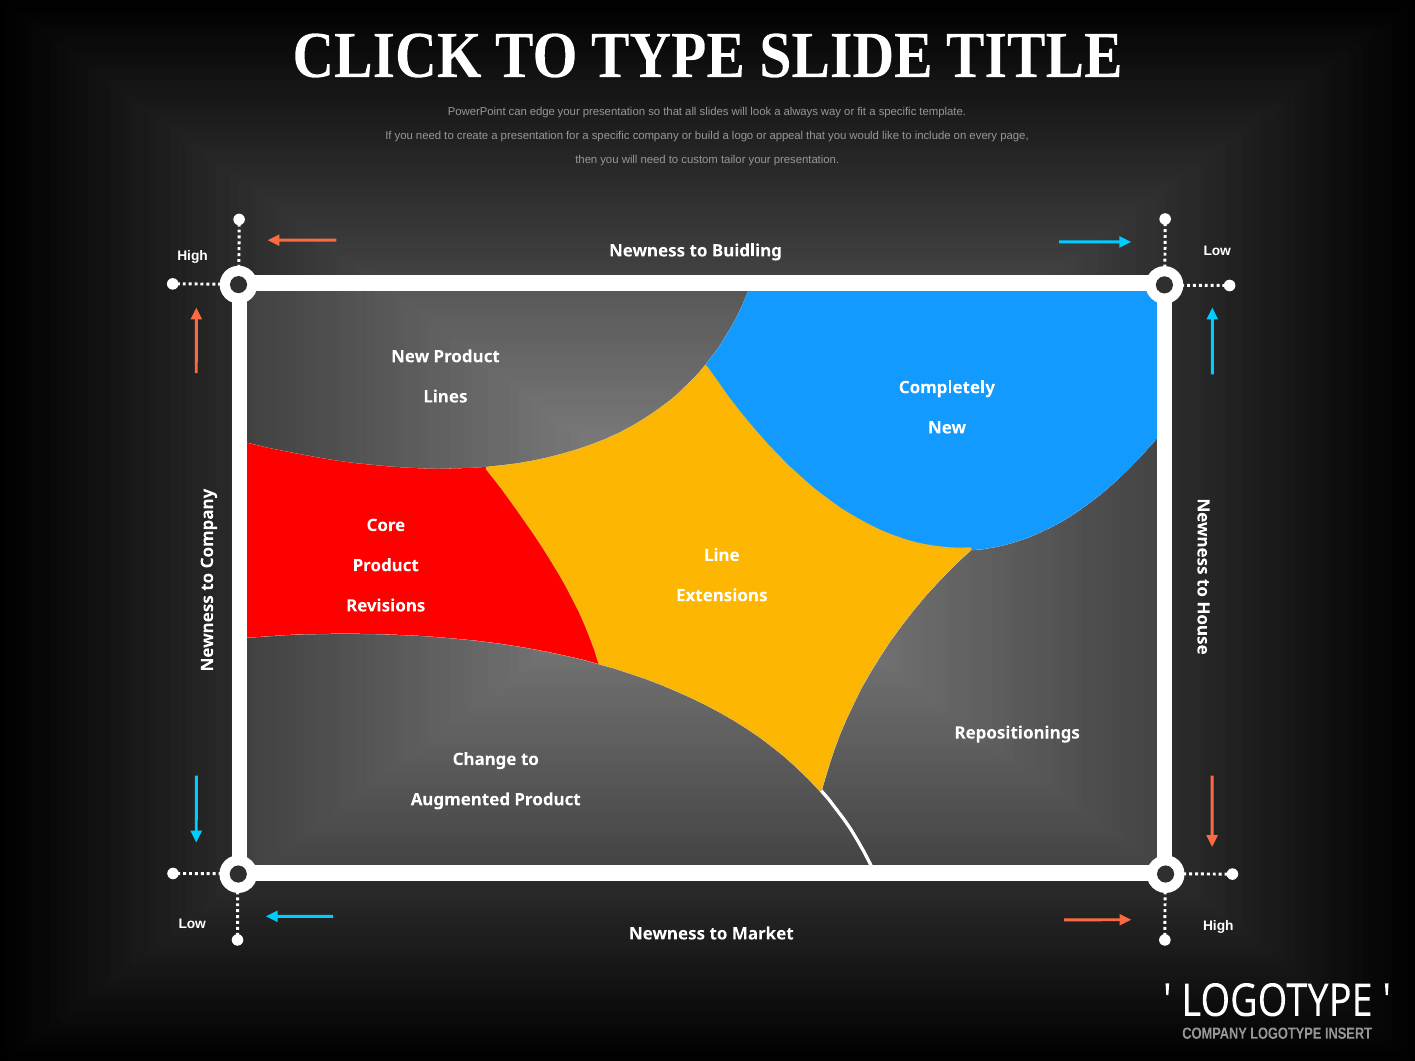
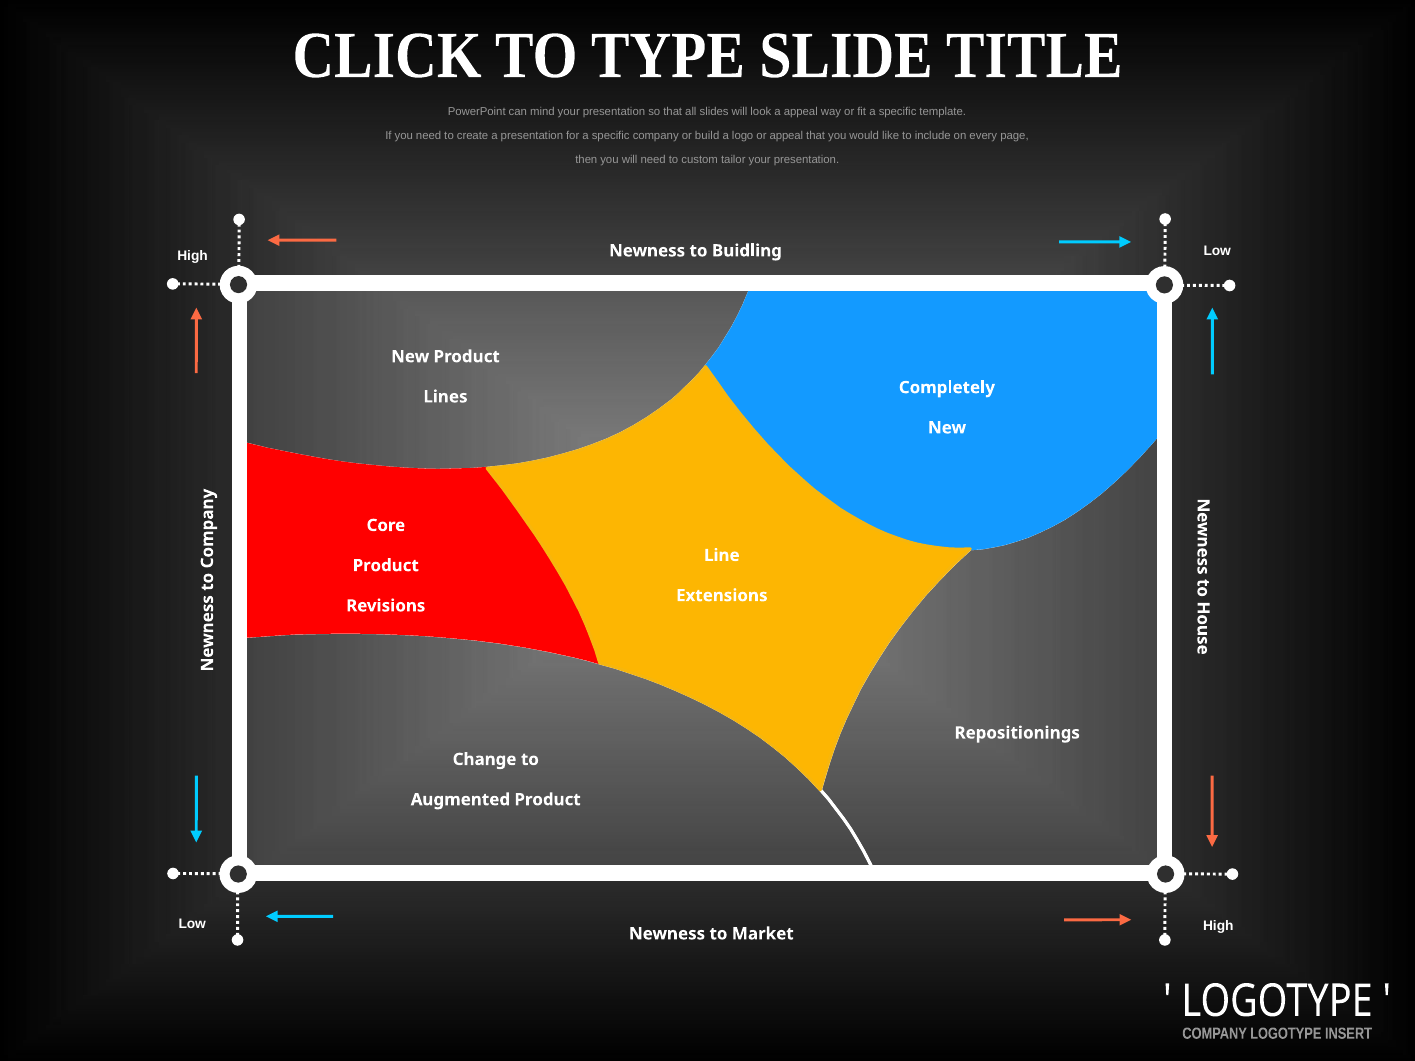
edge: edge -> mind
a always: always -> appeal
